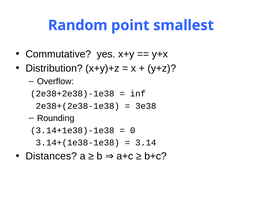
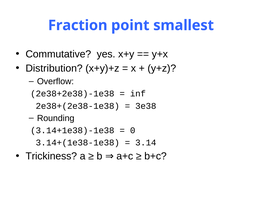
Random: Random -> Fraction
Distances: Distances -> Trickiness
